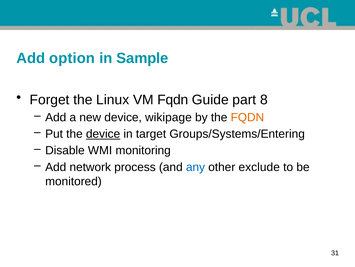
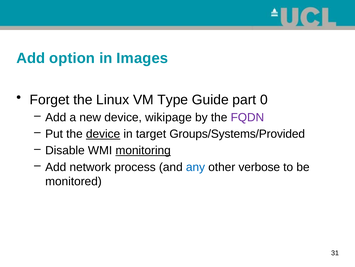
Sample: Sample -> Images
VM Fqdn: Fqdn -> Type
8: 8 -> 0
FQDN at (247, 117) colour: orange -> purple
Groups/Systems/Entering: Groups/Systems/Entering -> Groups/Systems/Provided
monitoring underline: none -> present
exclude: exclude -> verbose
